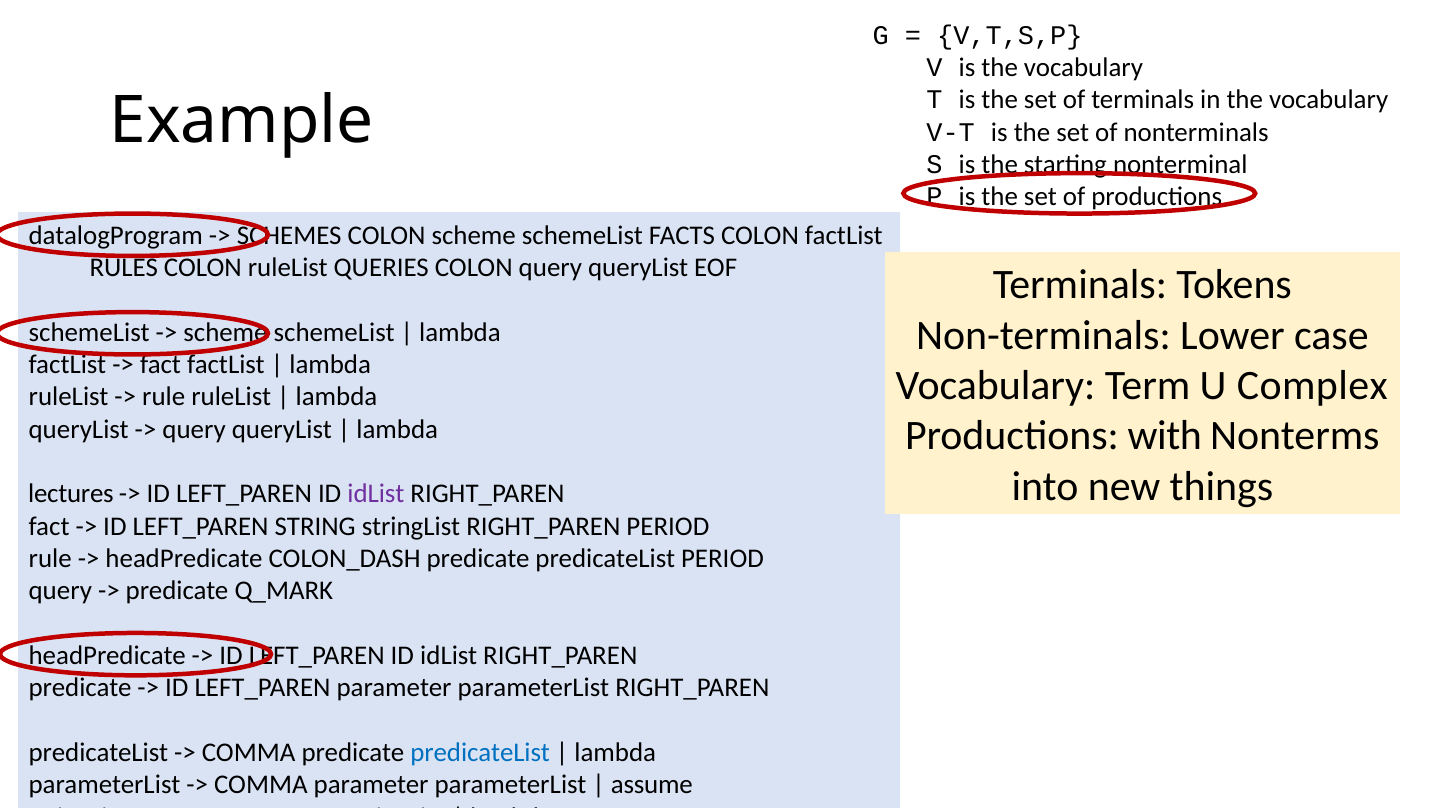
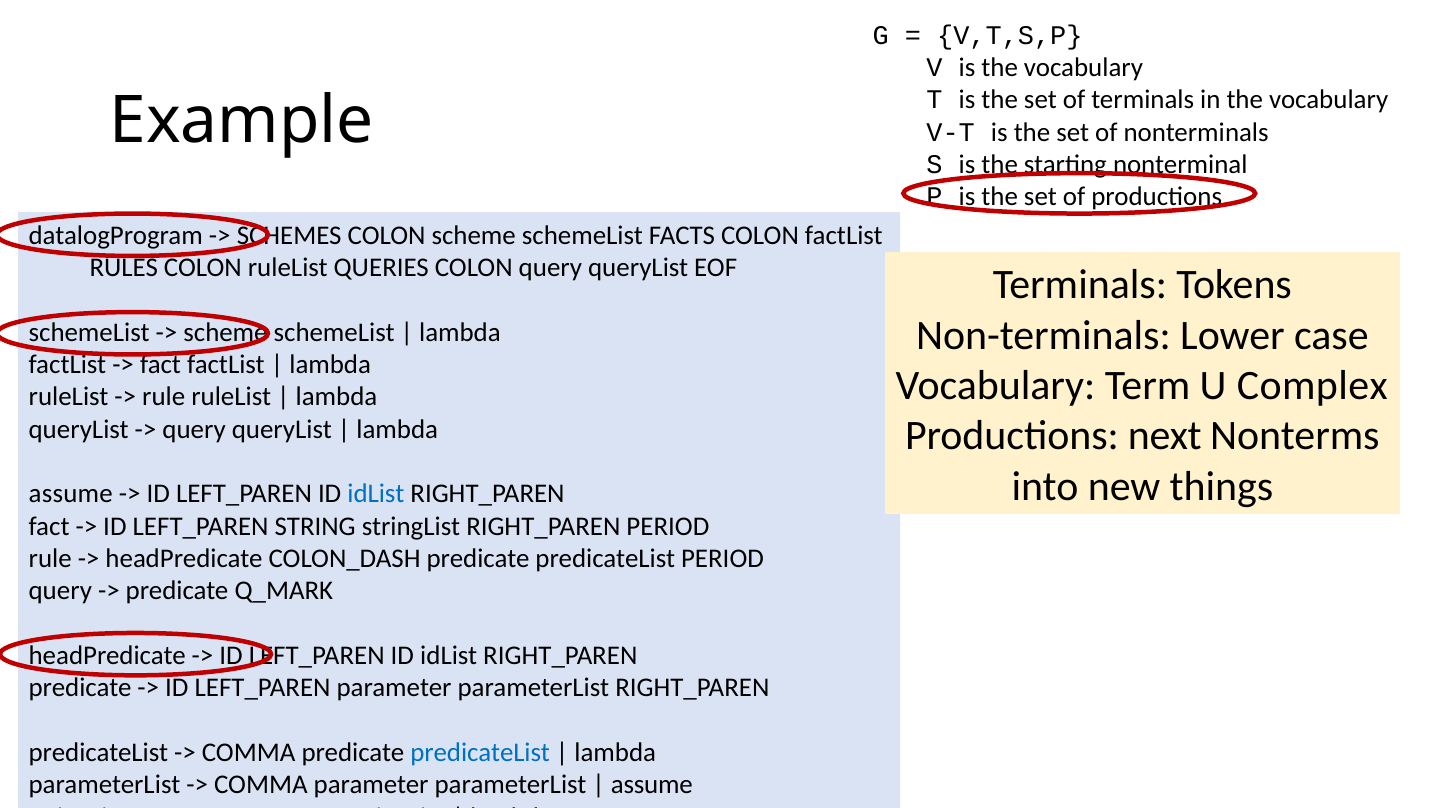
with: with -> next
lectures at (71, 494): lectures -> assume
idList at (376, 494) colour: purple -> blue
